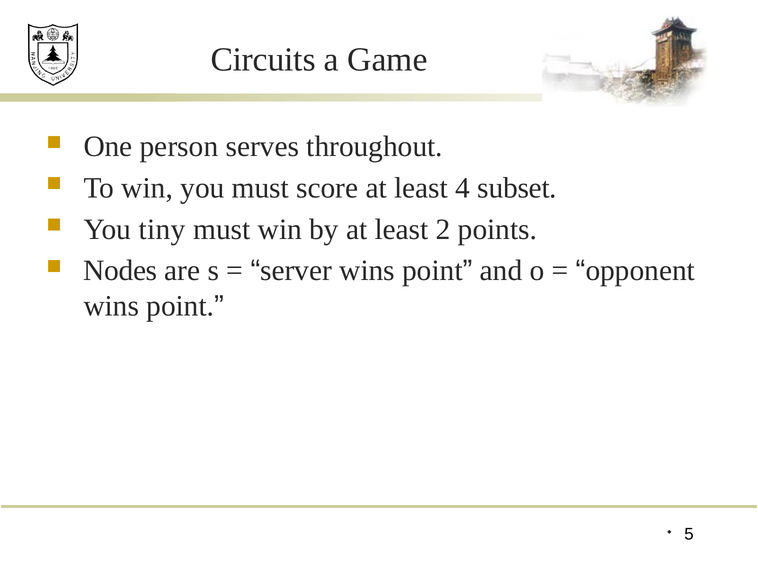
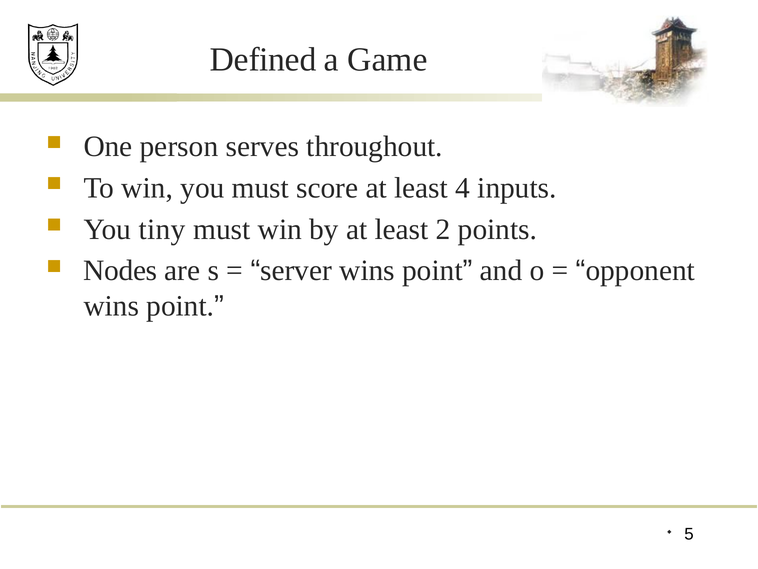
Circuits: Circuits -> Defined
subset: subset -> inputs
